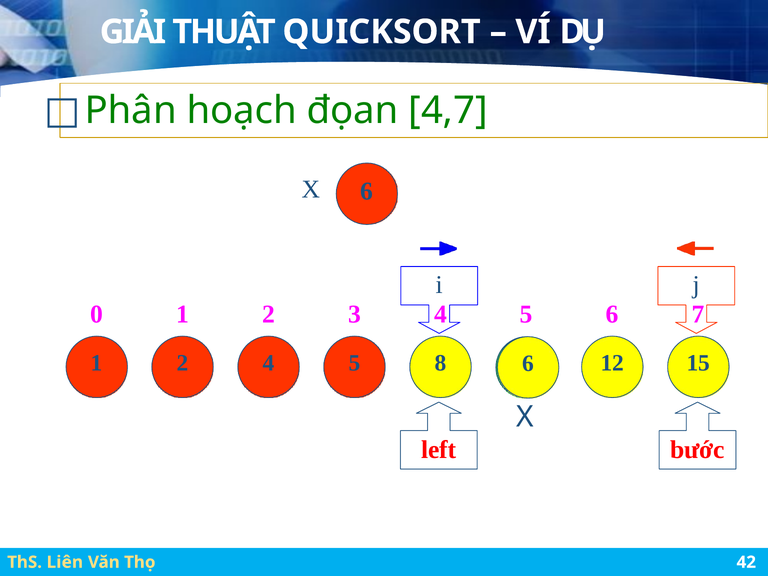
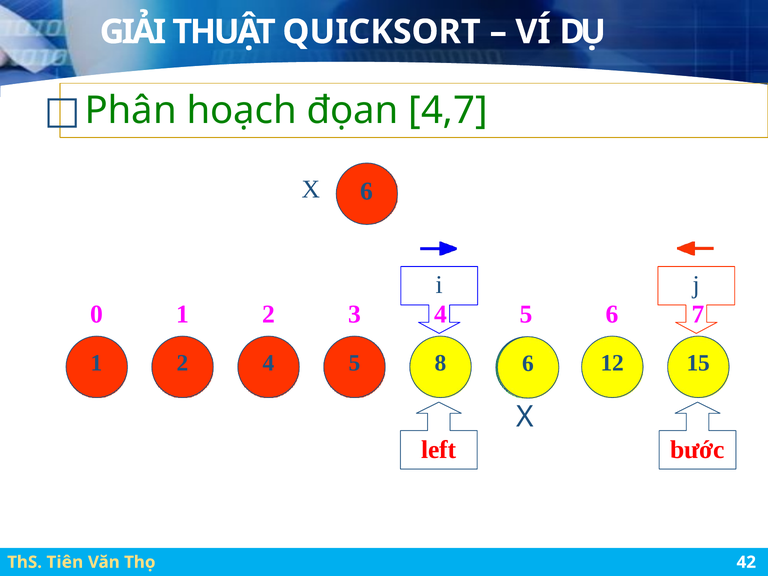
Liên: Liên -> Tiên
